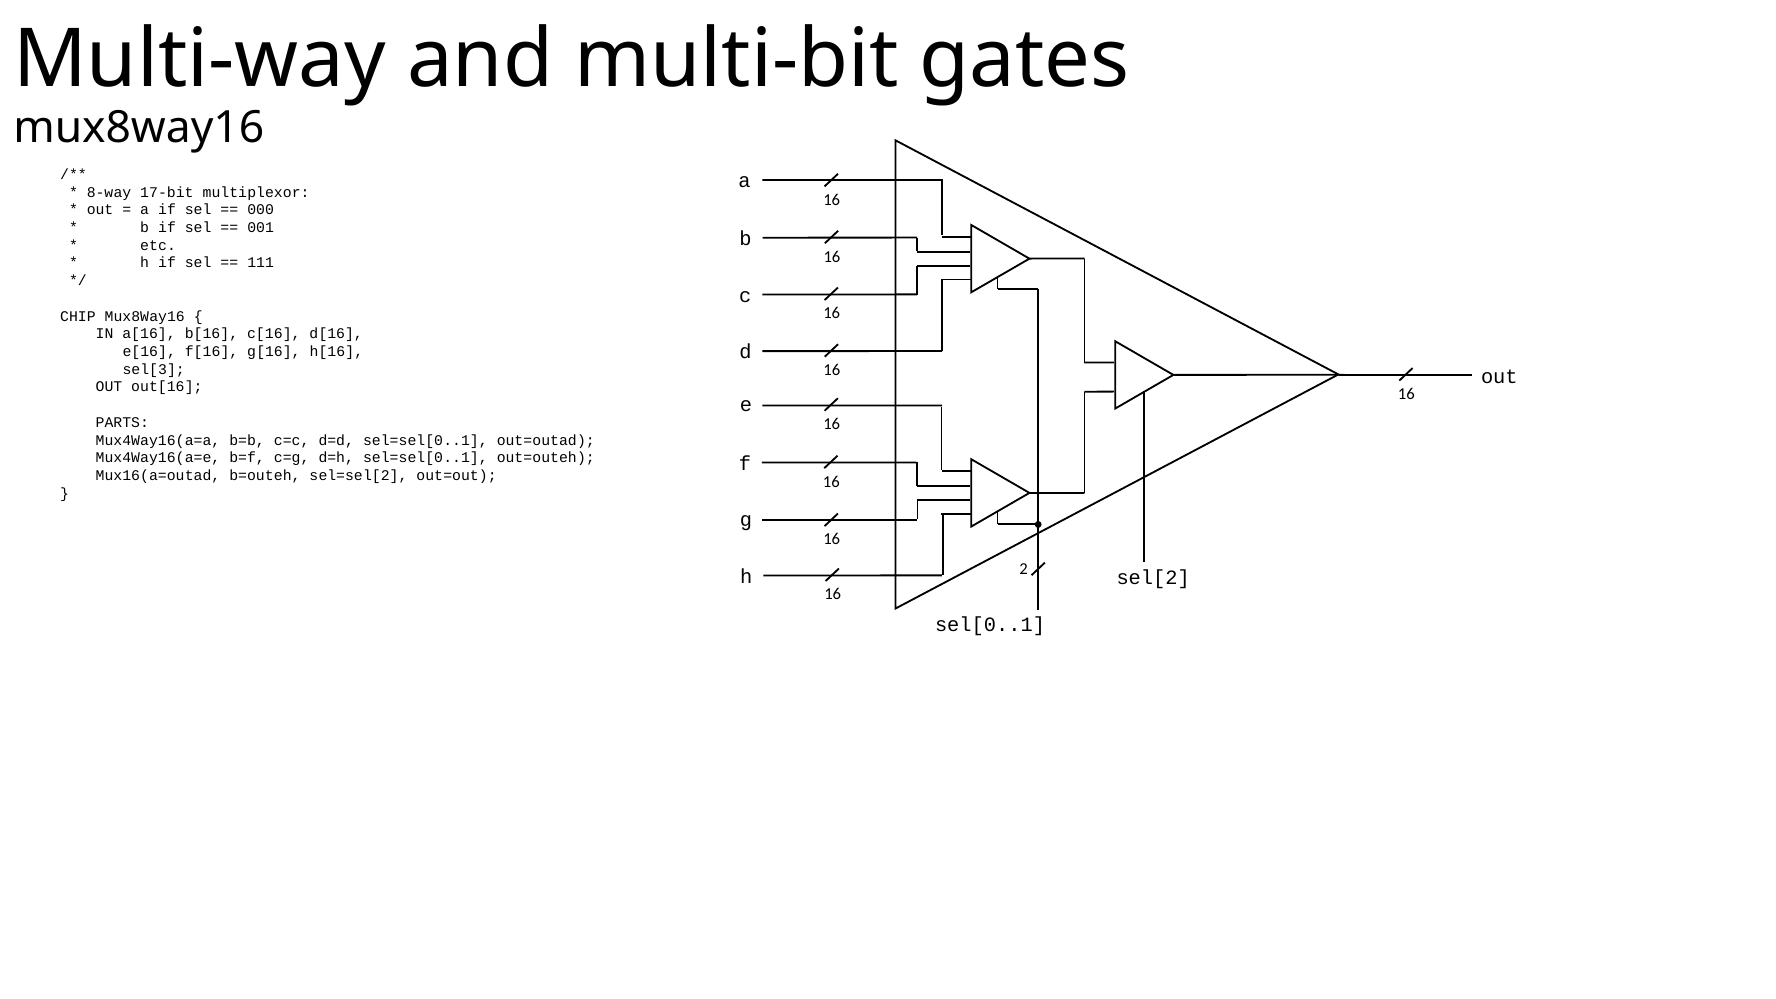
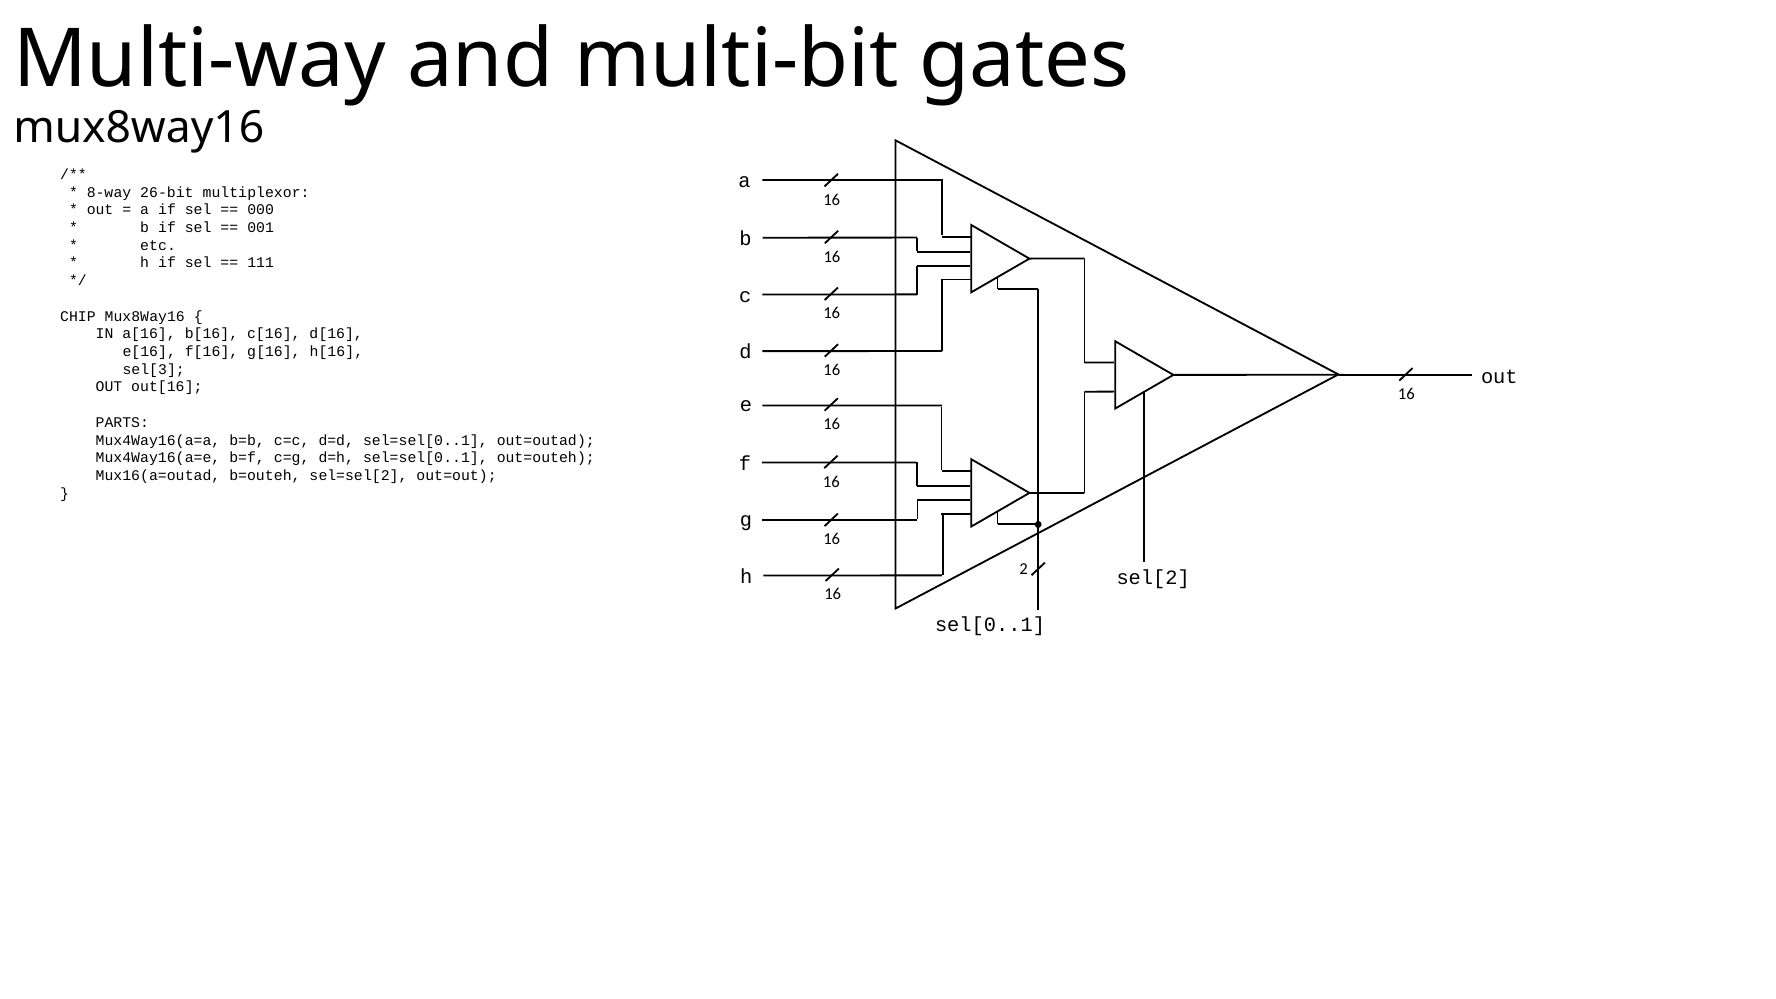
17-bit: 17-bit -> 26-bit
